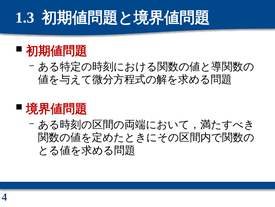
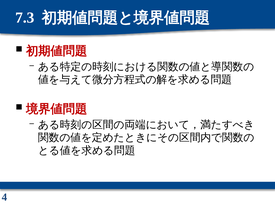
1.3: 1.3 -> 7.3
